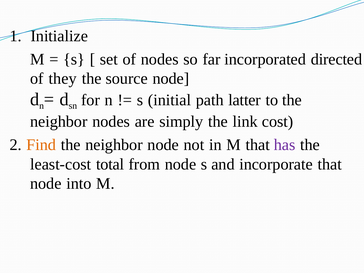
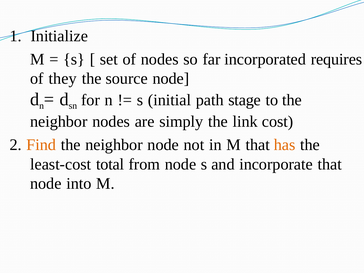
directed: directed -> requires
latter: latter -> stage
has colour: purple -> orange
